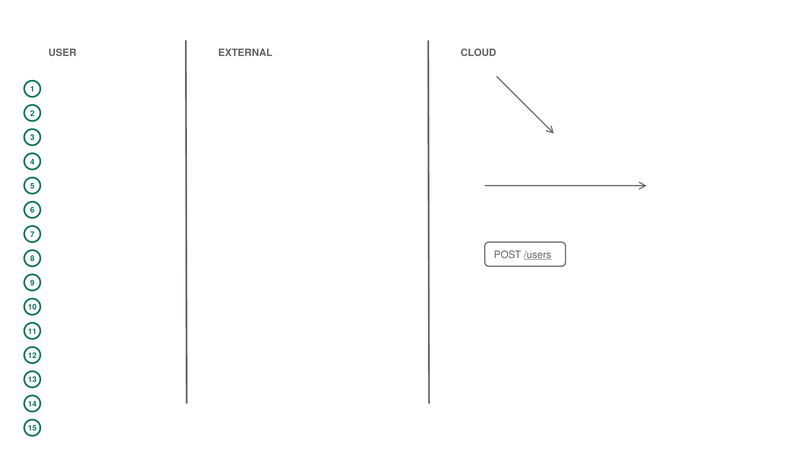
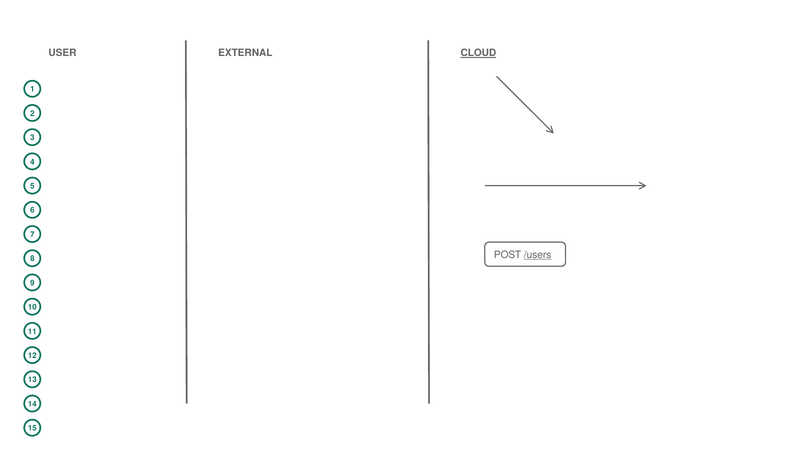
CLOUD underline: none -> present
